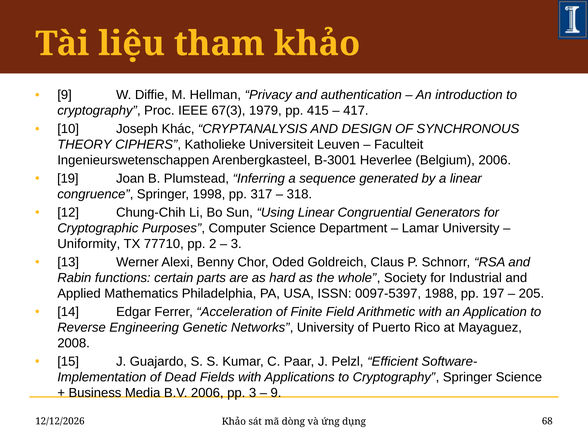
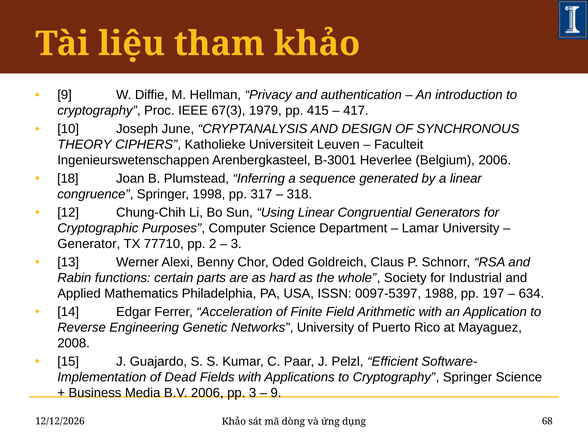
Khác: Khác -> June
19: 19 -> 18
Uniformity: Uniformity -> Generator
205: 205 -> 634
